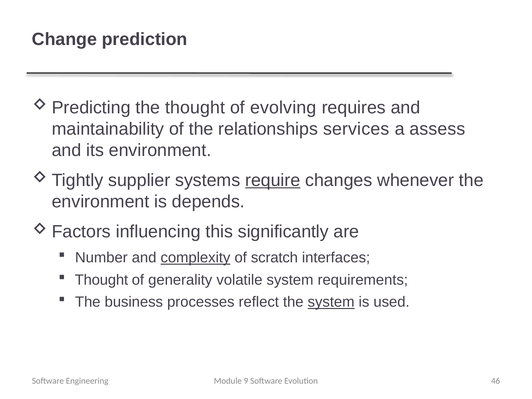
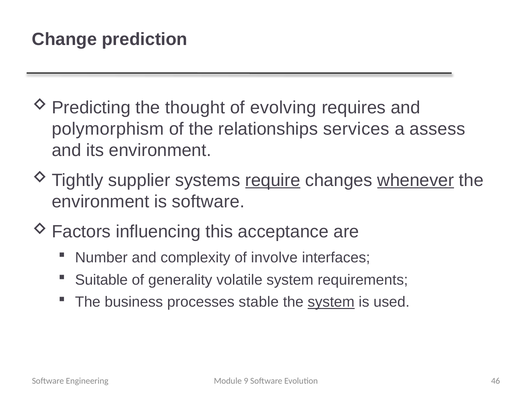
maintainability: maintainability -> polymorphism
whenever underline: none -> present
is depends: depends -> software
significantly: significantly -> acceptance
complexity underline: present -> none
scratch: scratch -> involve
Thought at (101, 280): Thought -> Suitable
reflect: reflect -> stable
